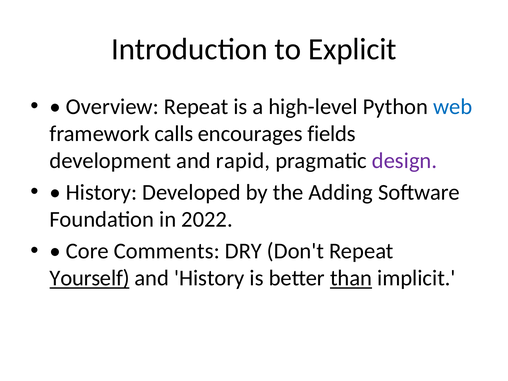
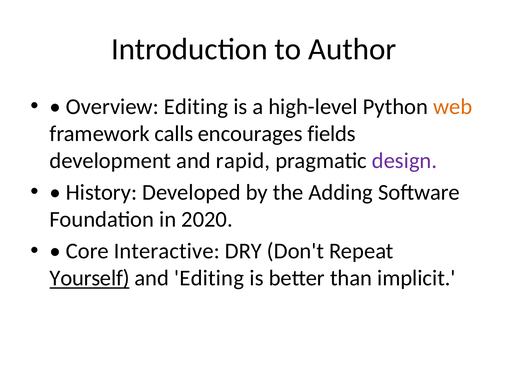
Explicit: Explicit -> Author
Overview Repeat: Repeat -> Editing
web colour: blue -> orange
2022: 2022 -> 2020
Comments: Comments -> Interactive
and History: History -> Editing
than underline: present -> none
